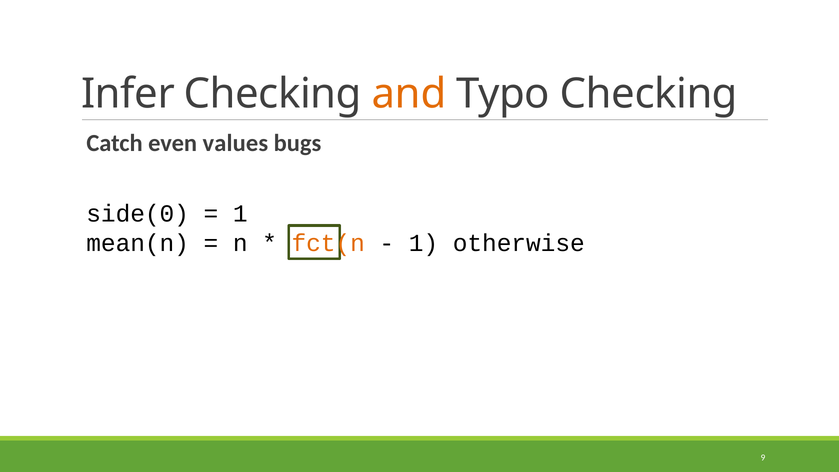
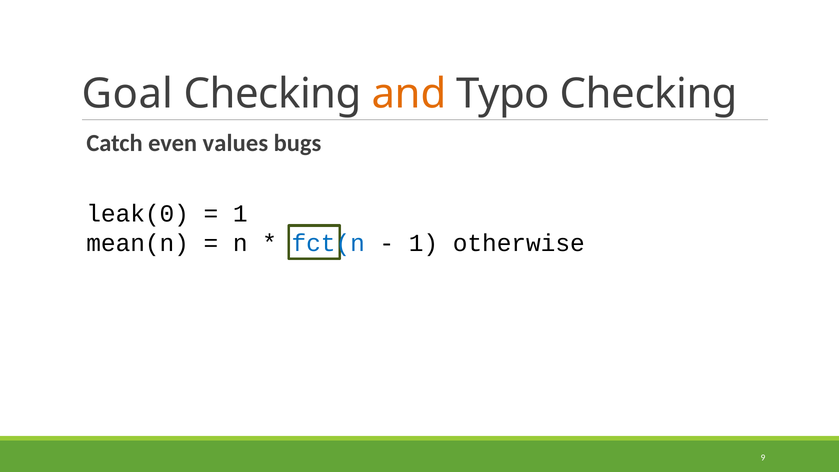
Infer: Infer -> Goal
side(0: side(0 -> leak(0
fct(n colour: orange -> blue
